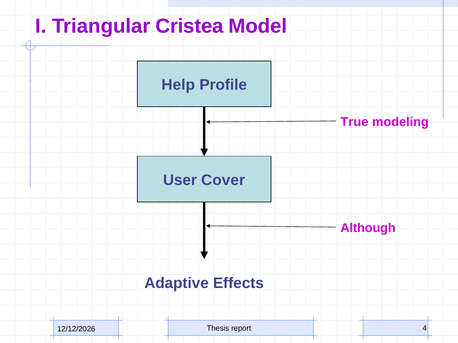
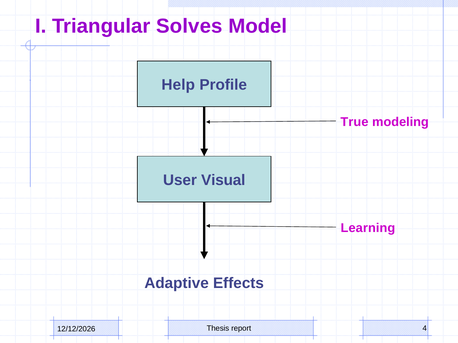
Cristea: Cristea -> Solves
Cover: Cover -> Visual
Although: Although -> Learning
